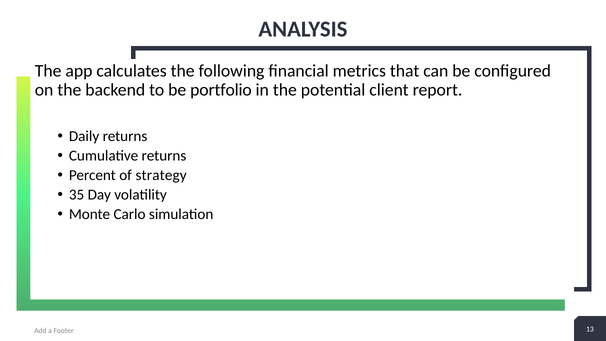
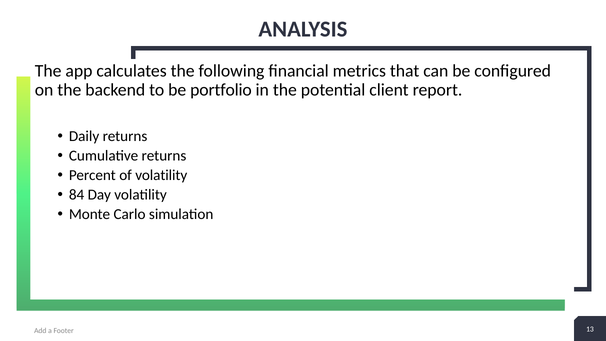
of strategy: strategy -> volatility
35: 35 -> 84
